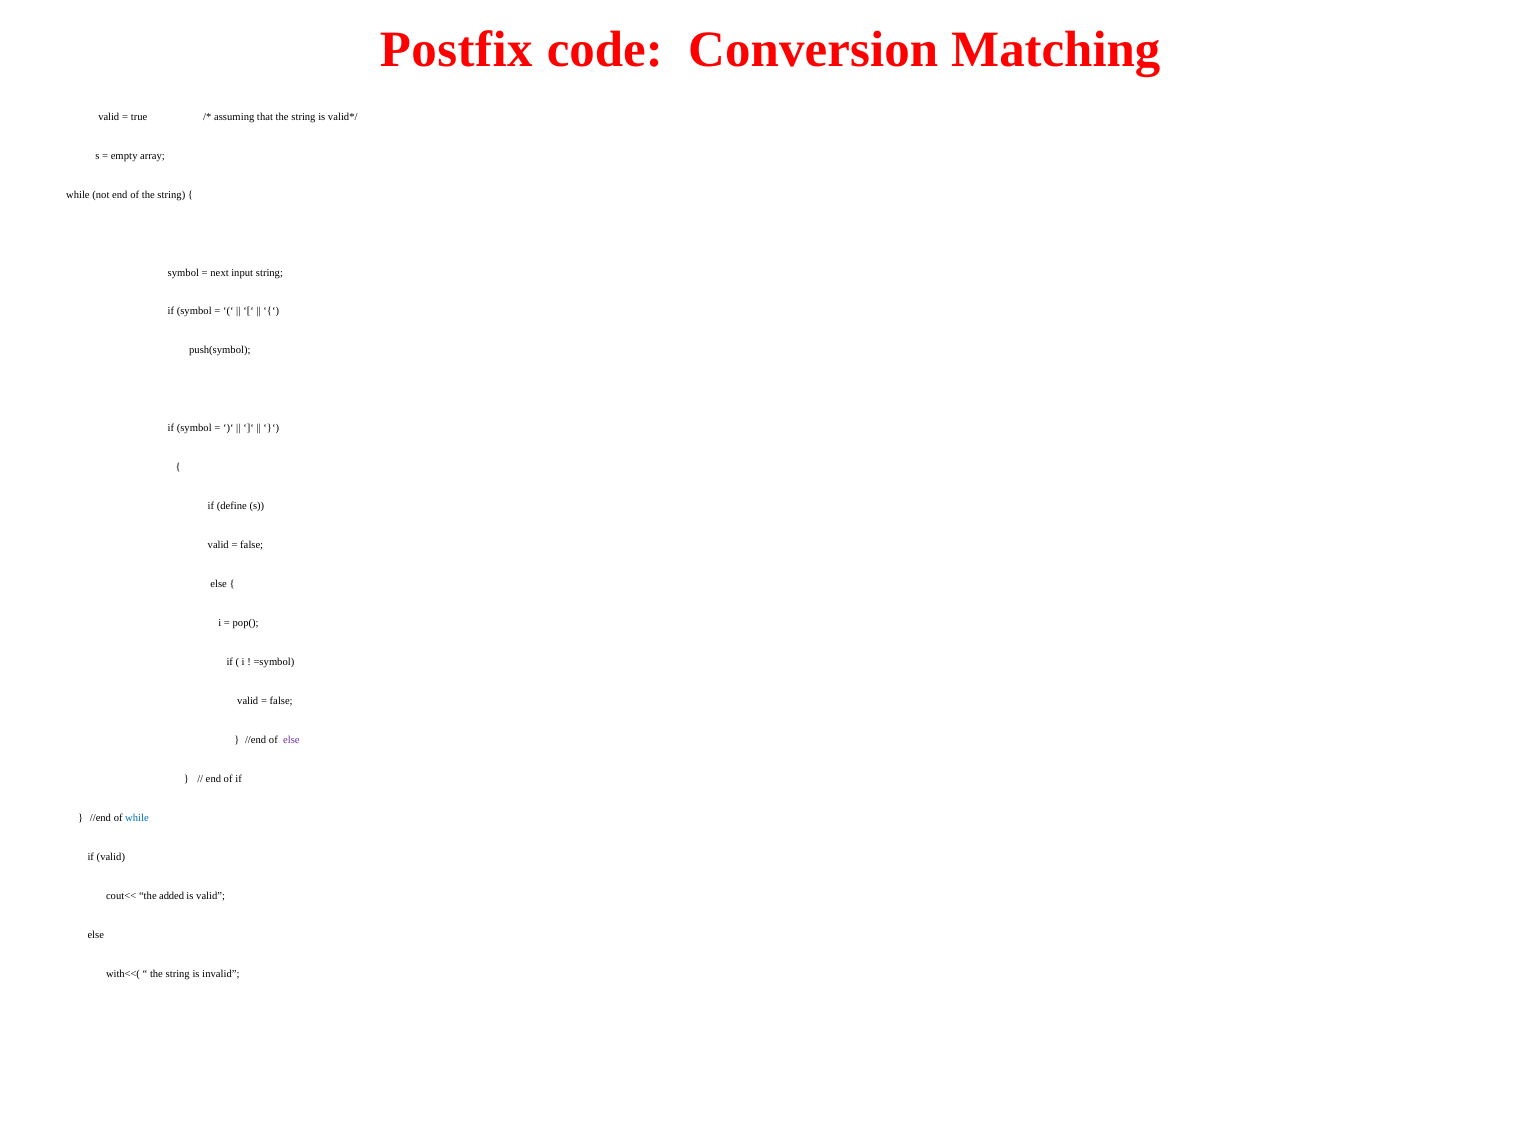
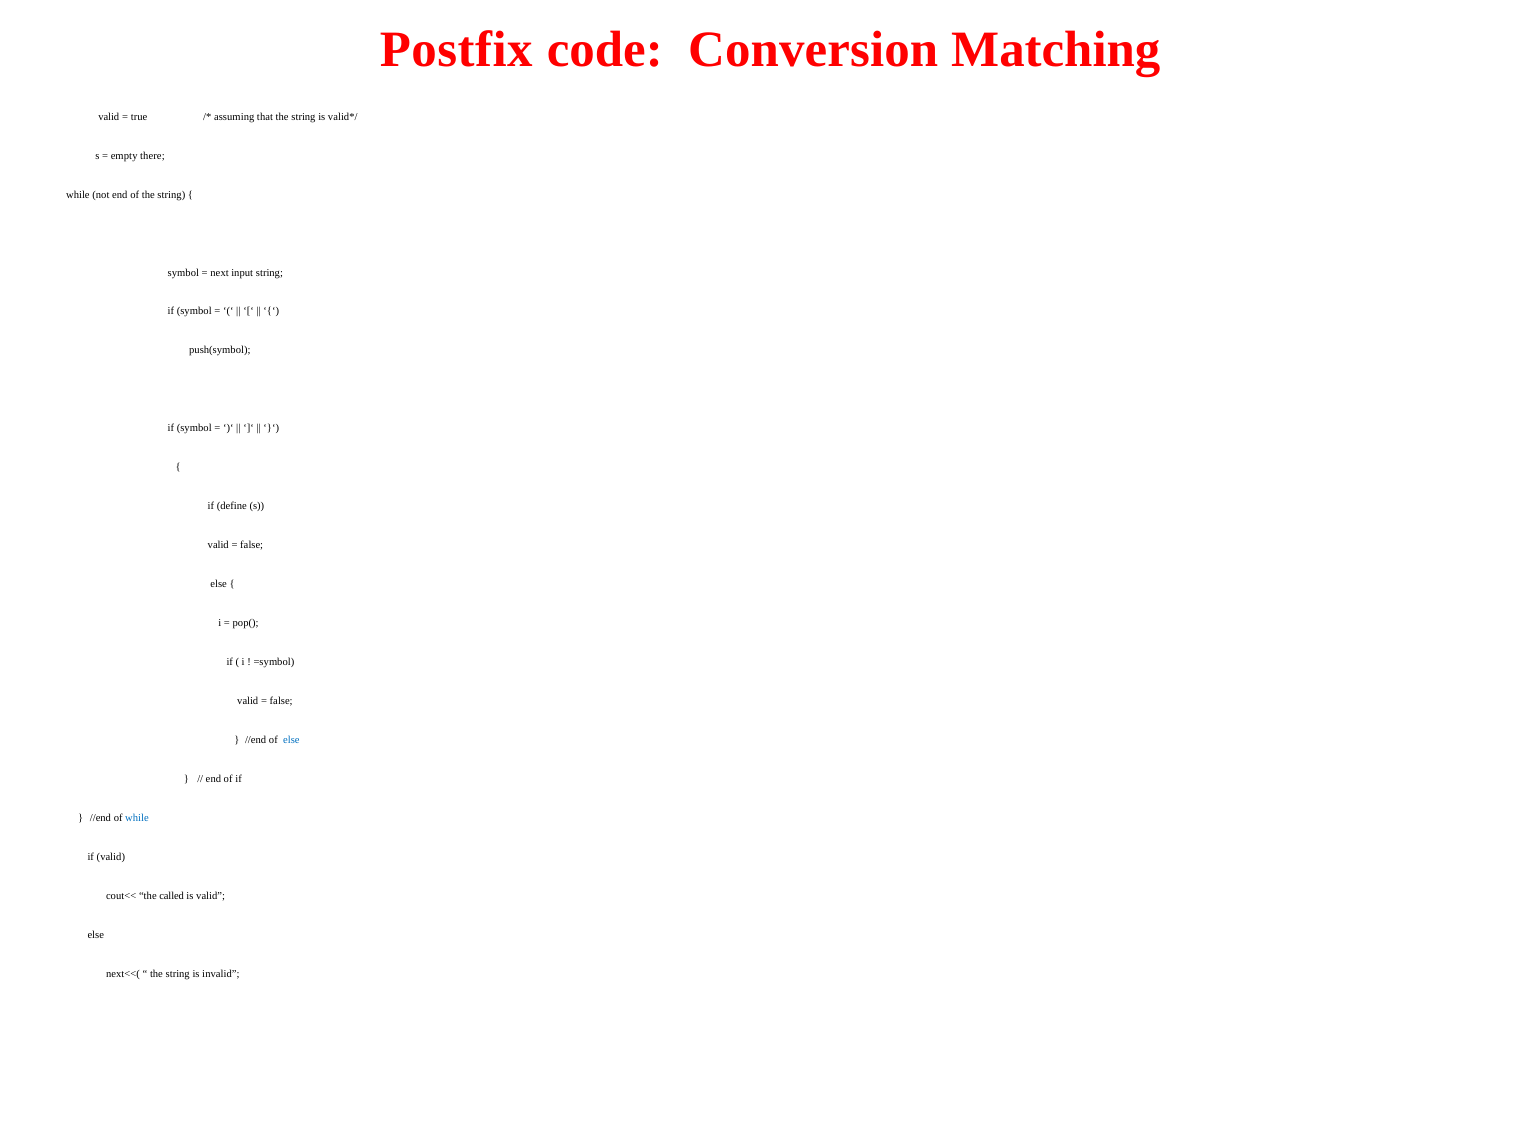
array: array -> there
else at (291, 740) colour: purple -> blue
added: added -> called
with<<(: with<<( -> next<<(
